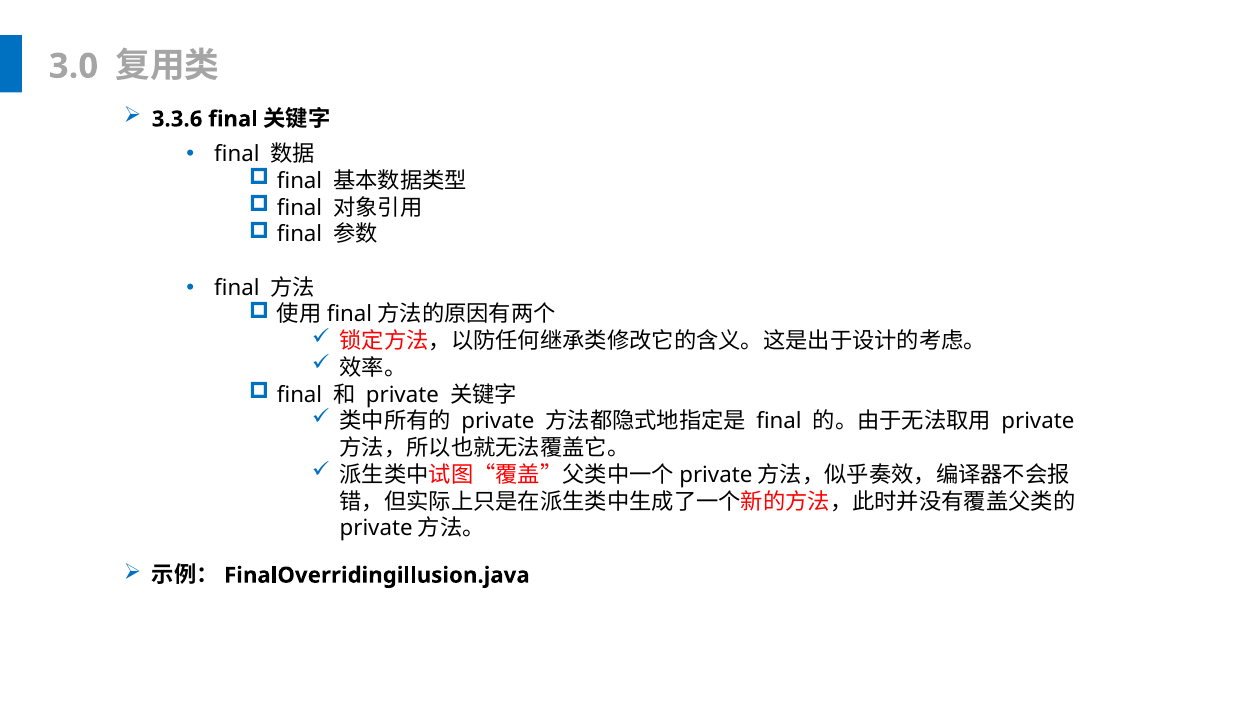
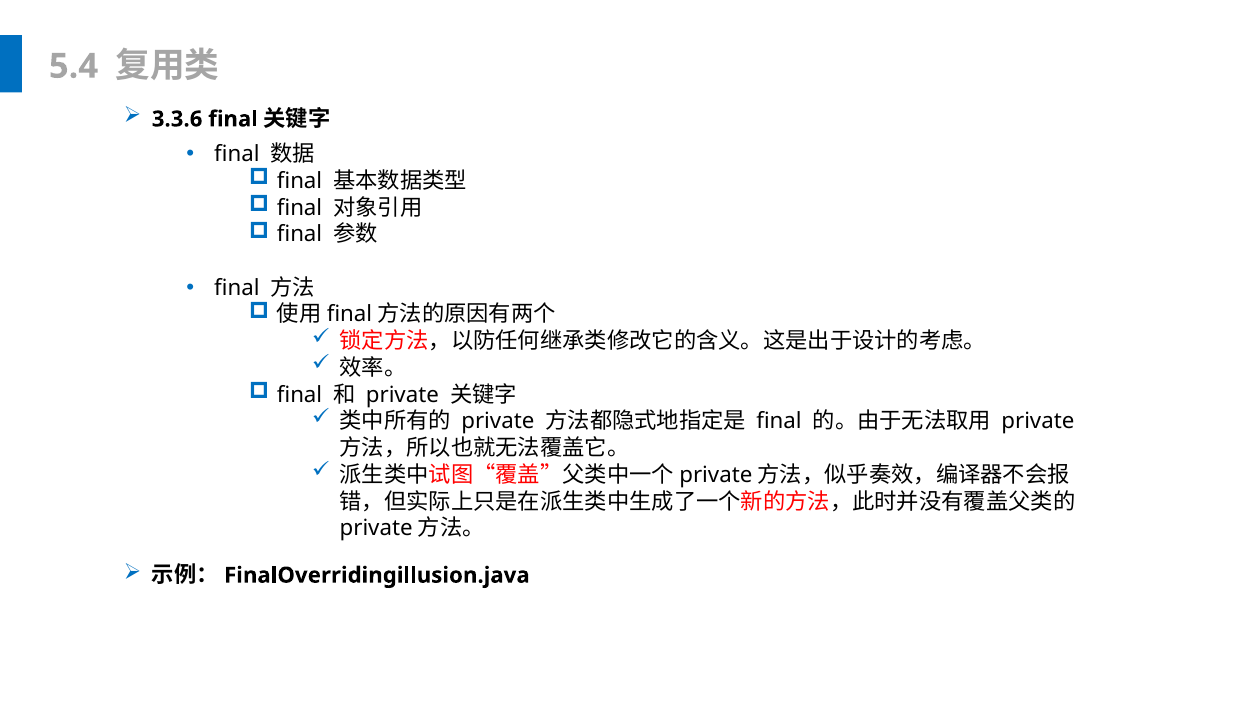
3.0: 3.0 -> 5.4
